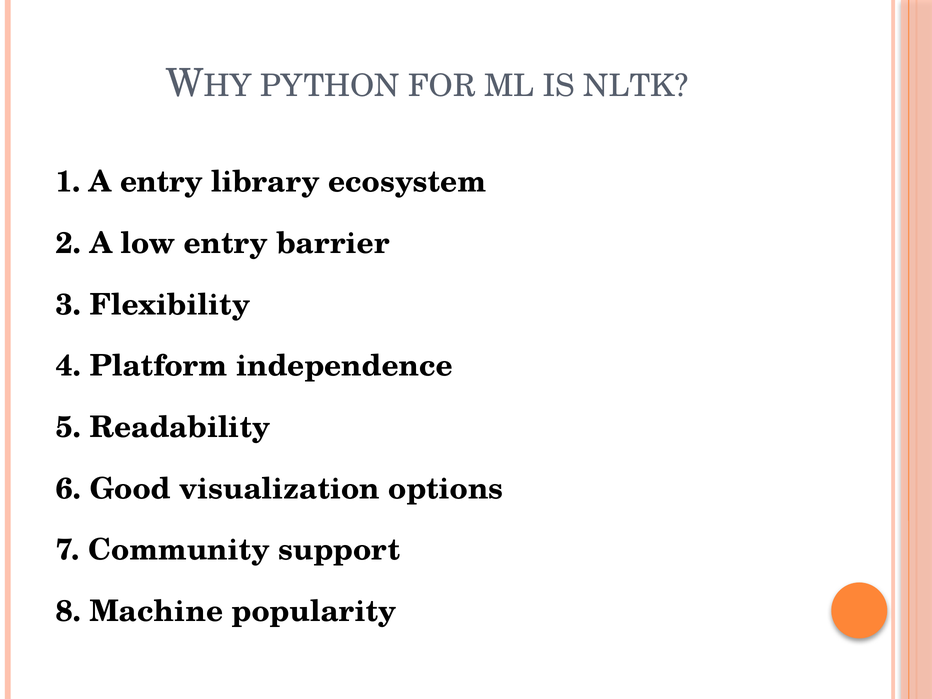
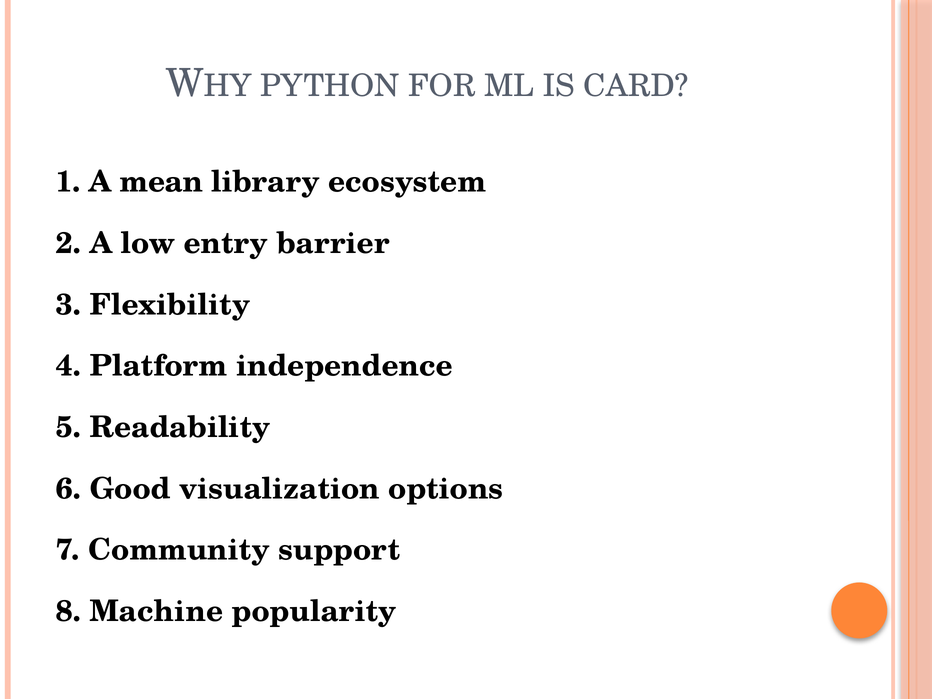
NLTK: NLTK -> CARD
A entry: entry -> mean
